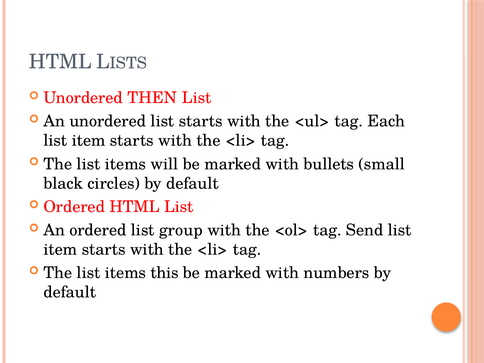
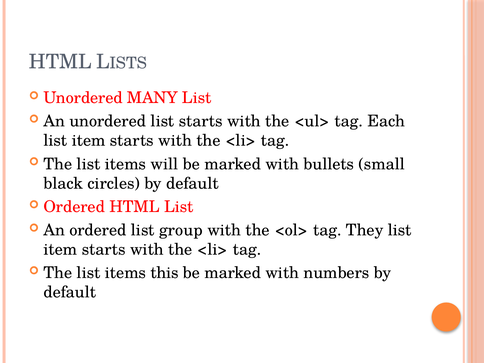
THEN: THEN -> MANY
Send: Send -> They
